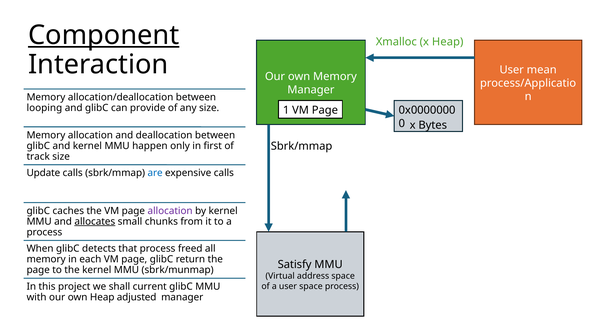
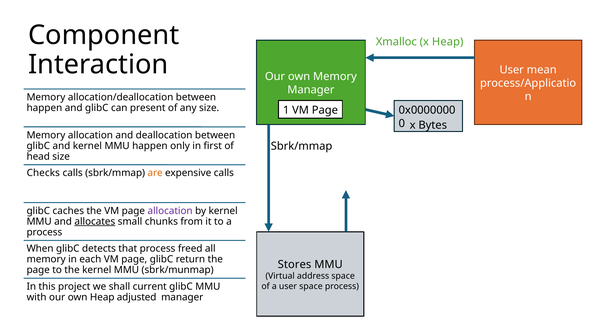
Component underline: present -> none
looping at (44, 108): looping -> happen
provide: provide -> present
track: track -> head
Update: Update -> Checks
are colour: blue -> orange
Satisfy: Satisfy -> Stores
